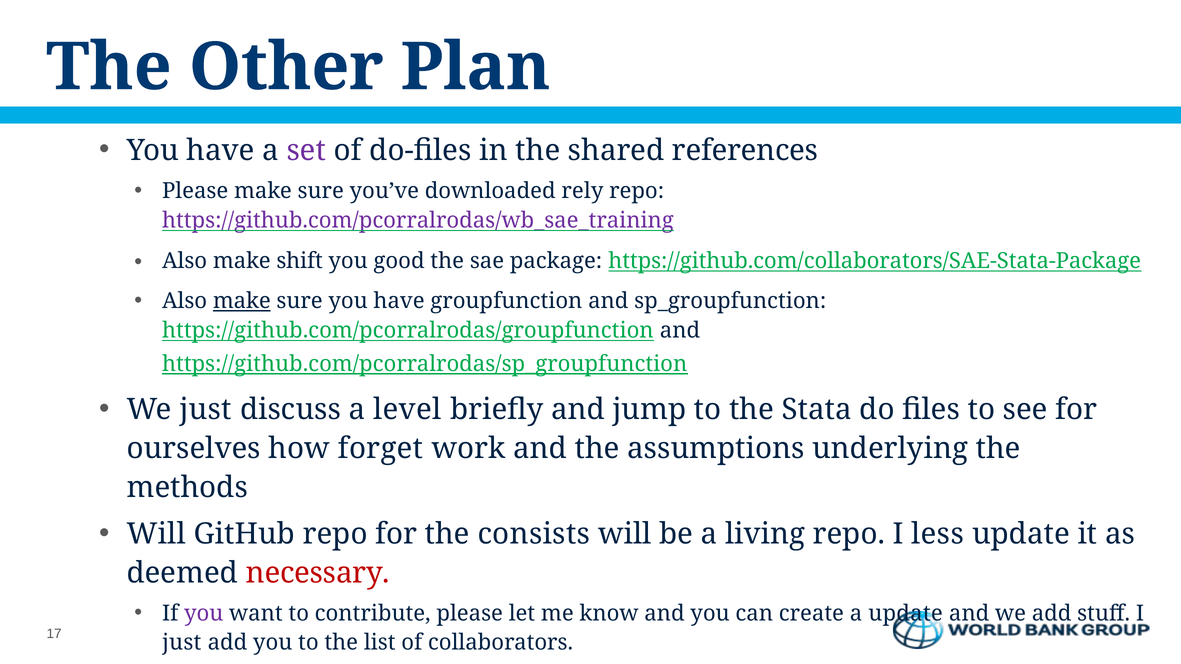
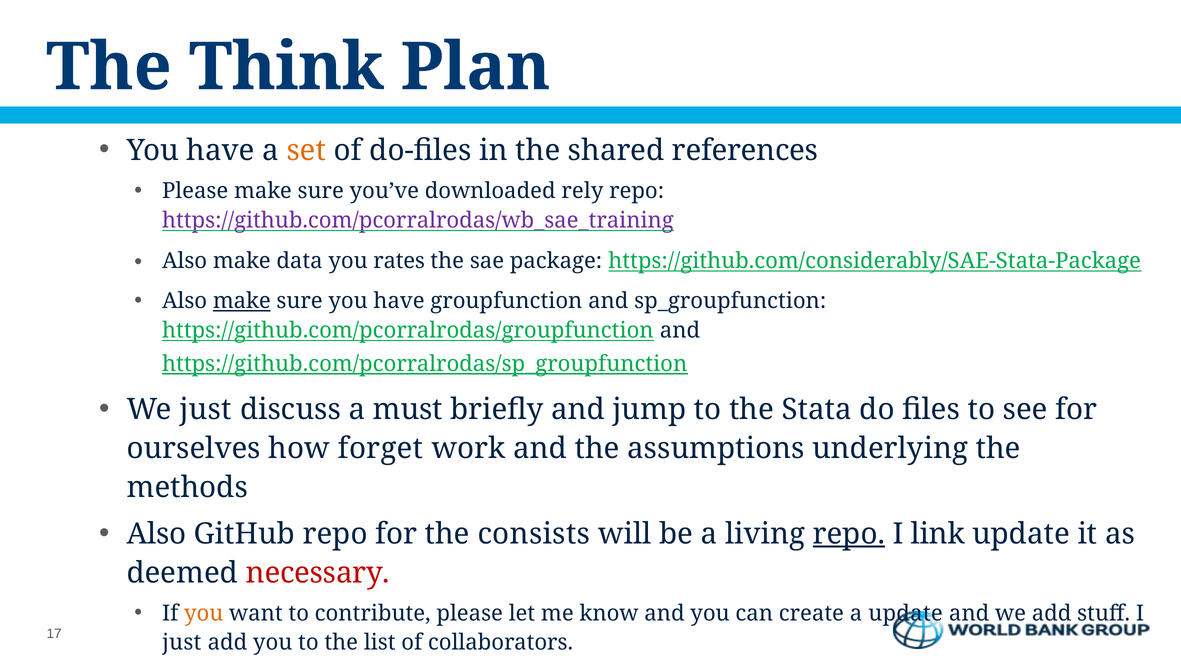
Other: Other -> Think
set colour: purple -> orange
shift: shift -> data
good: good -> rates
https://github.com/collaborators/SAE-Stata-Package: https://github.com/collaborators/SAE-Stata-Package -> https://github.com/considerably/SAE-Stata-Package
level: level -> must
Will at (156, 534): Will -> Also
repo at (849, 534) underline: none -> present
less: less -> link
you at (204, 614) colour: purple -> orange
